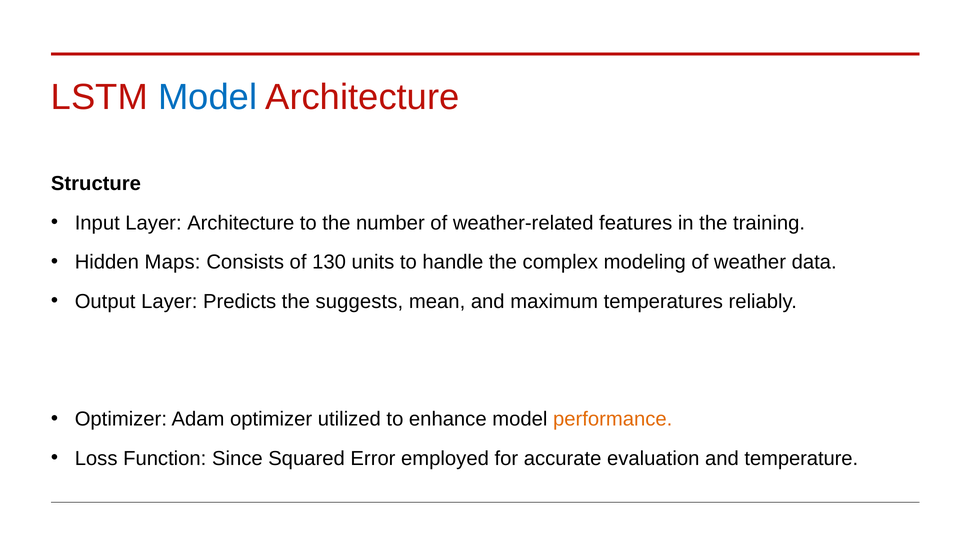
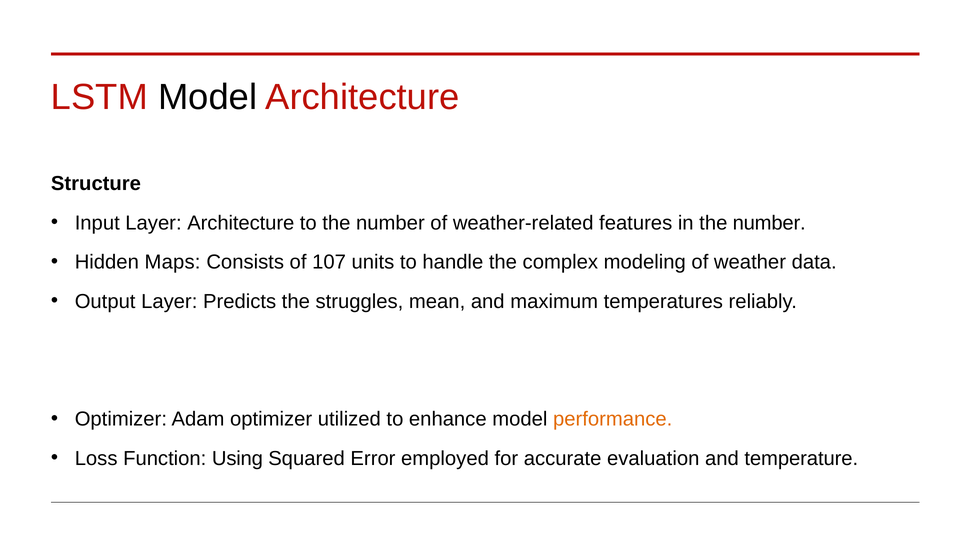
Model at (208, 97) colour: blue -> black
in the training: training -> number
130: 130 -> 107
suggests: suggests -> struggles
Since: Since -> Using
